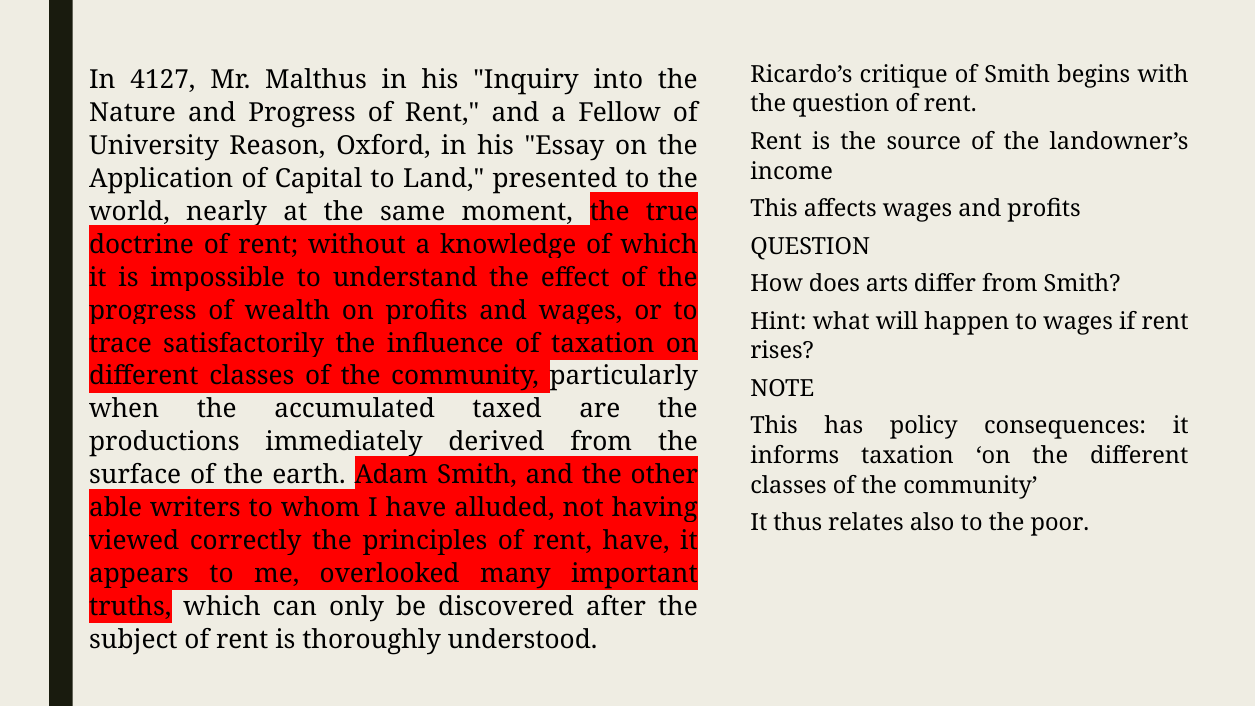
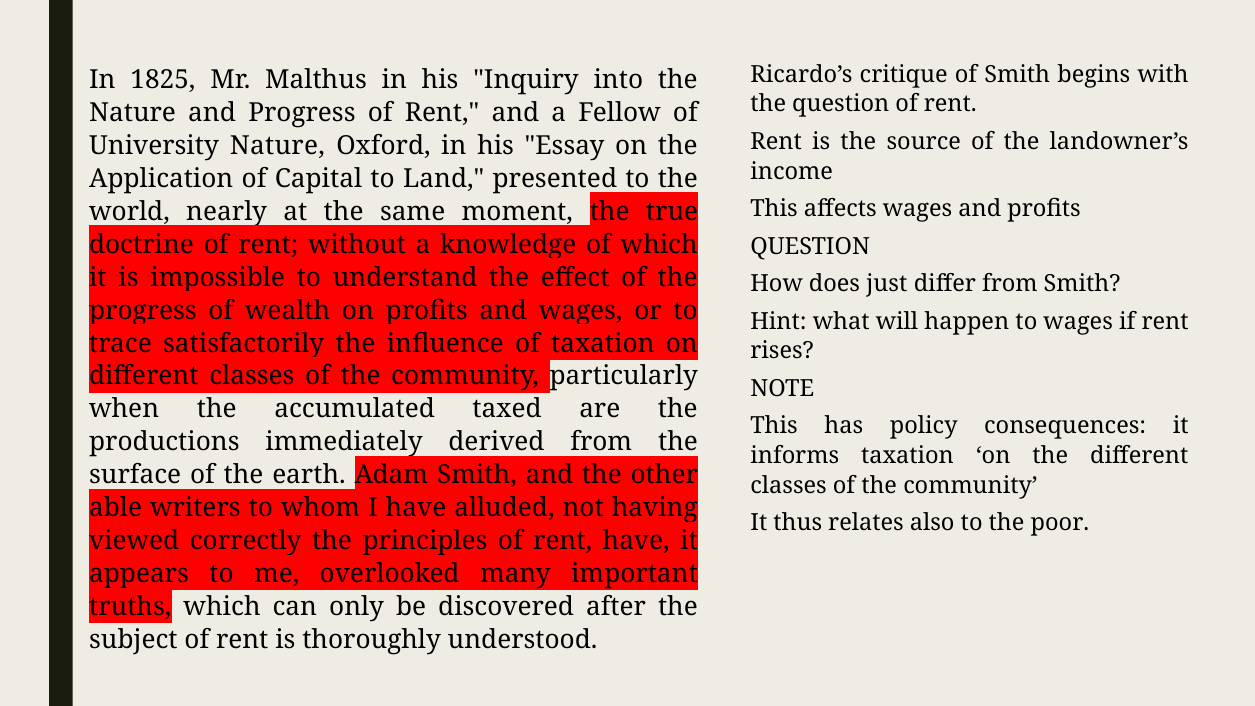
4127: 4127 -> 1825
University Reason: Reason -> Nature
arts: arts -> just
